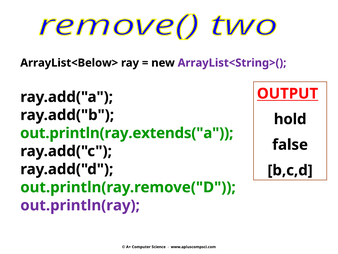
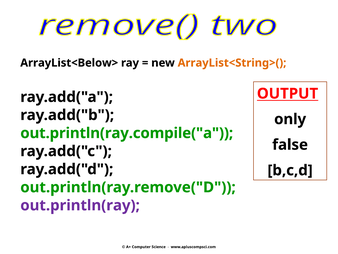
ArrayList<String>( colour: purple -> orange
hold: hold -> only
out.println(ray.extends("a: out.println(ray.extends("a -> out.println(ray.compile("a
